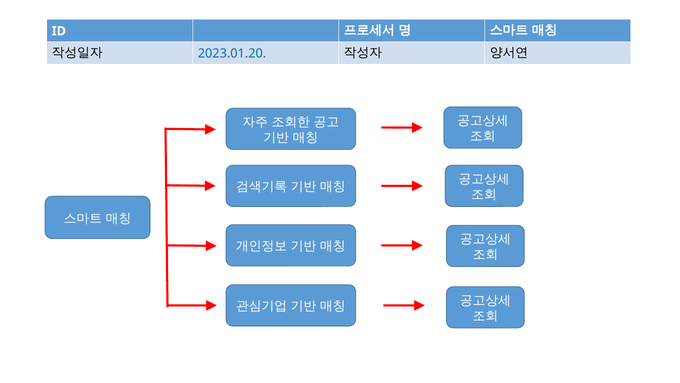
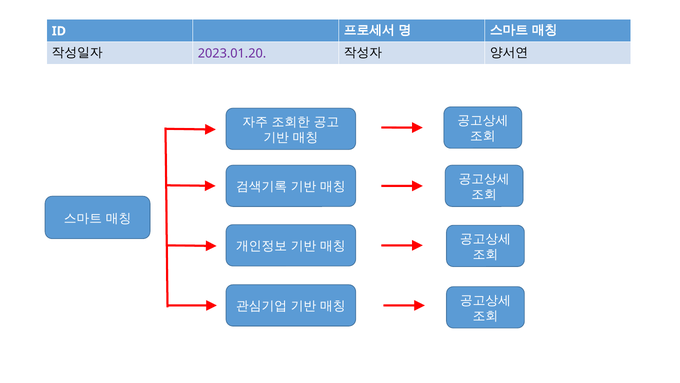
2023.01.20 colour: blue -> purple
